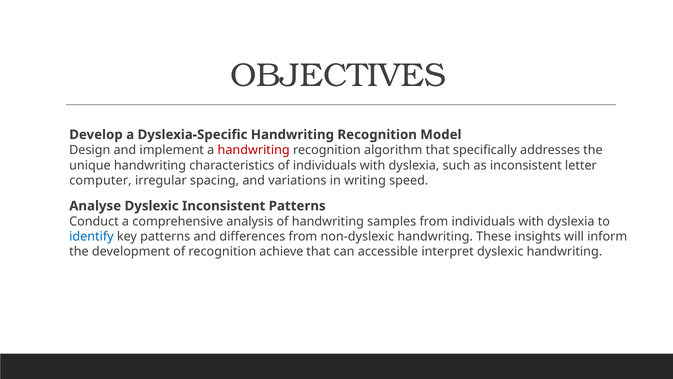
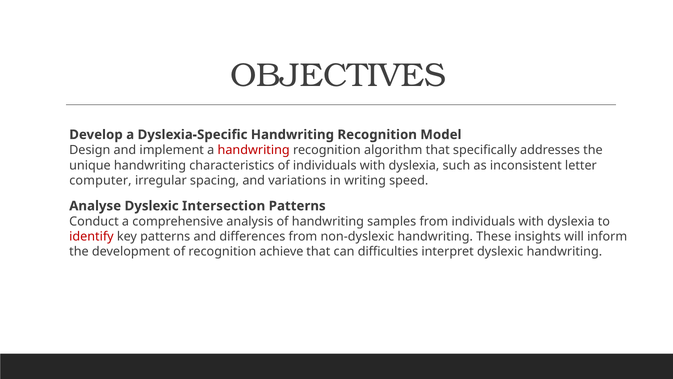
Dyslexic Inconsistent: Inconsistent -> Intersection
identify colour: blue -> red
accessible: accessible -> difficulties
